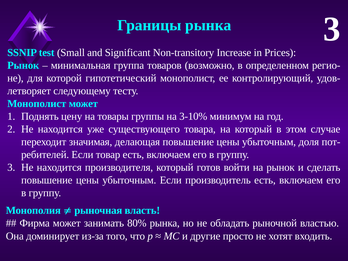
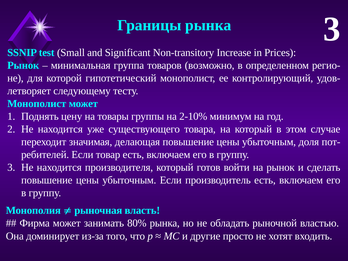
3-10%: 3-10% -> 2-10%
